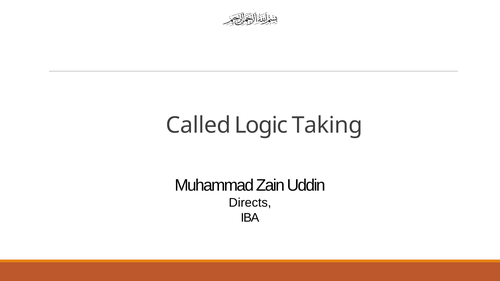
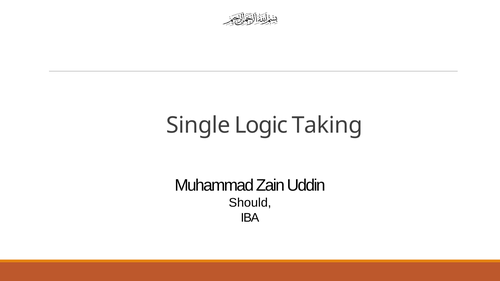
Called: Called -> Single
Directs: Directs -> Should
